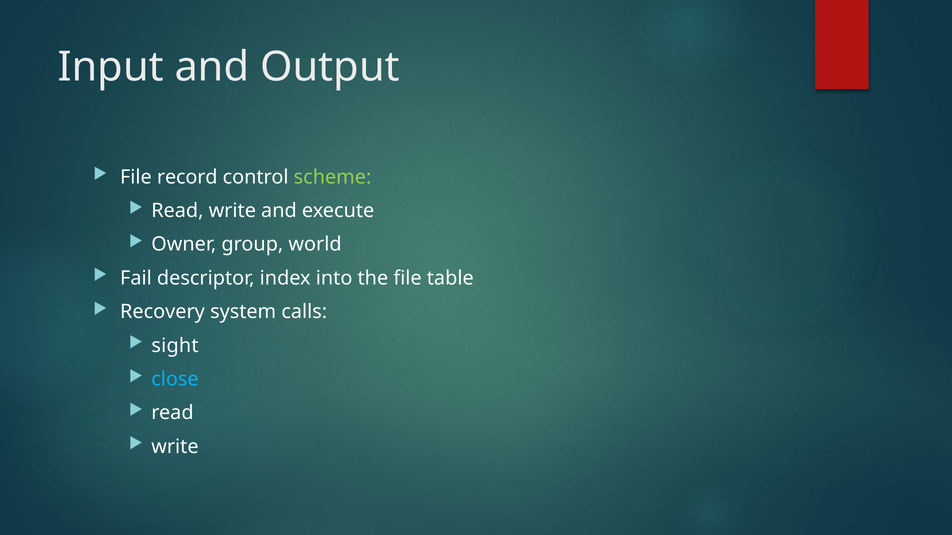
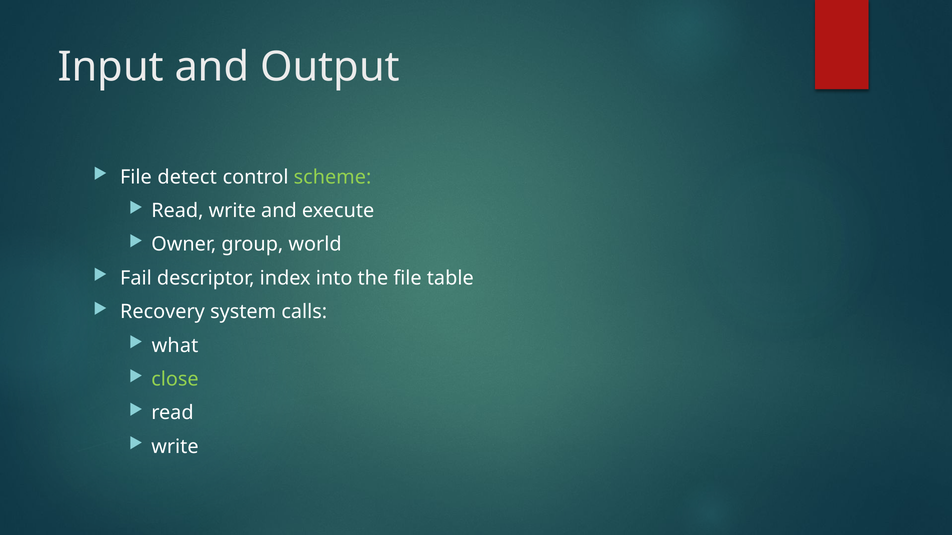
record: record -> detect
sight: sight -> what
close colour: light blue -> light green
